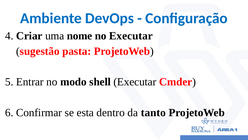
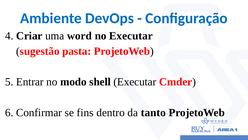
nome: nome -> word
esta: esta -> fins
